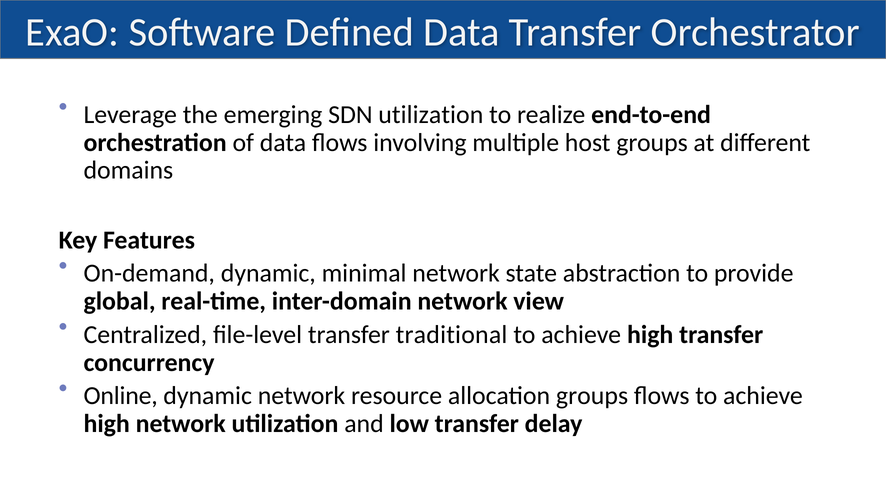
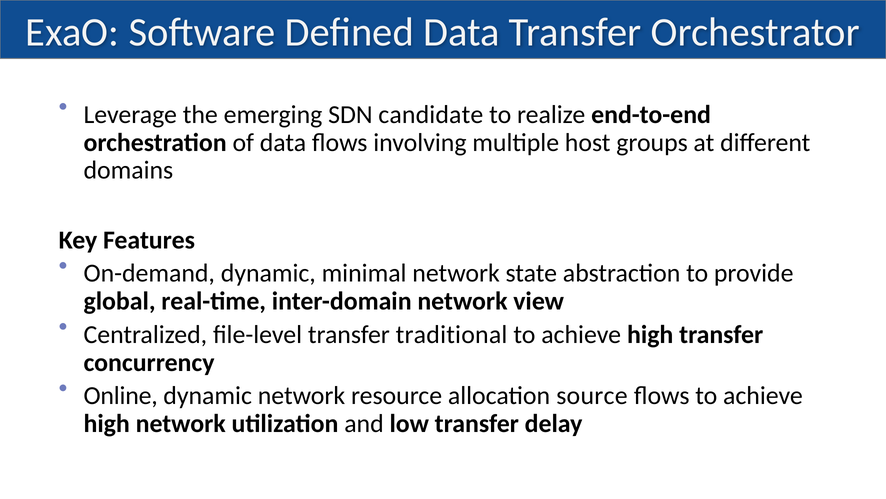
SDN utilization: utilization -> candidate
allocation groups: groups -> source
